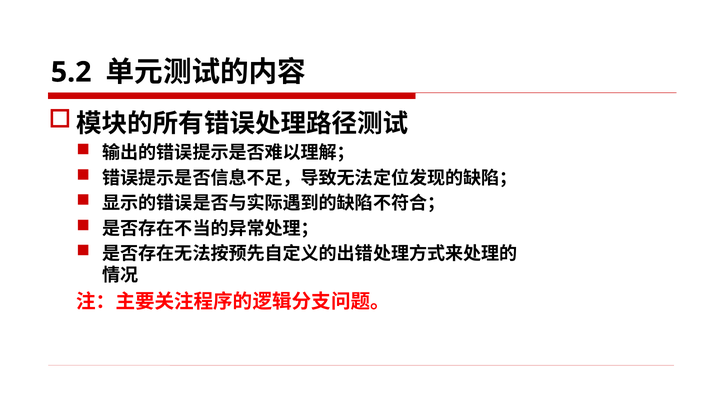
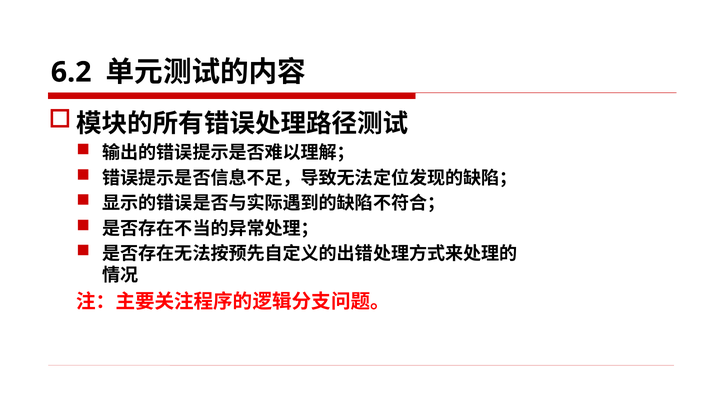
5.2: 5.2 -> 6.2
